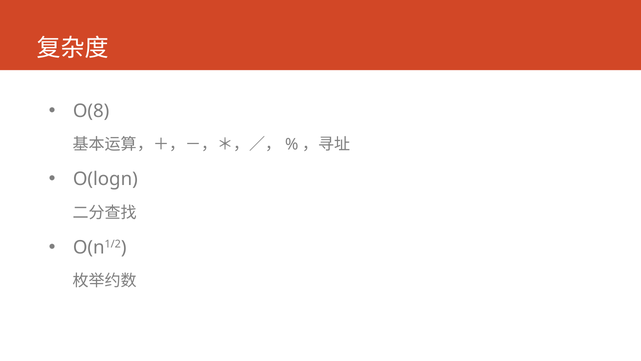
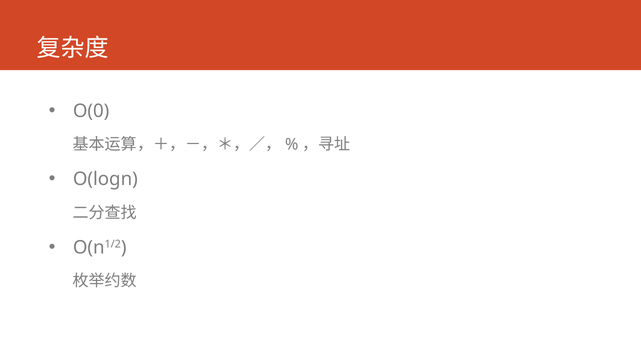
O(8: O(8 -> O(0
